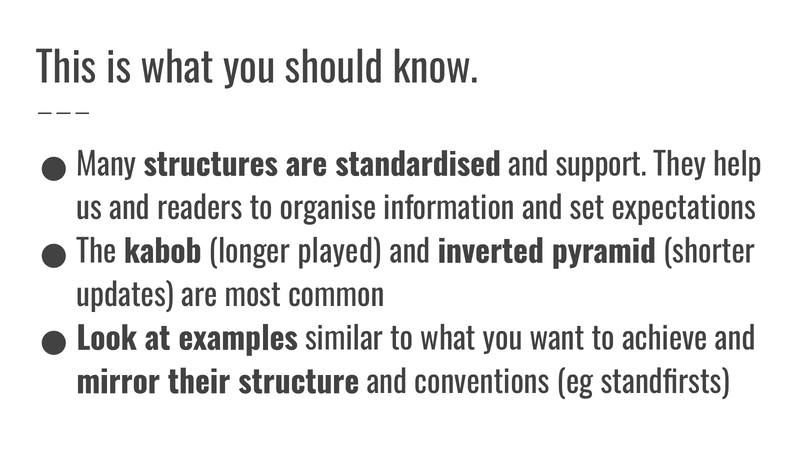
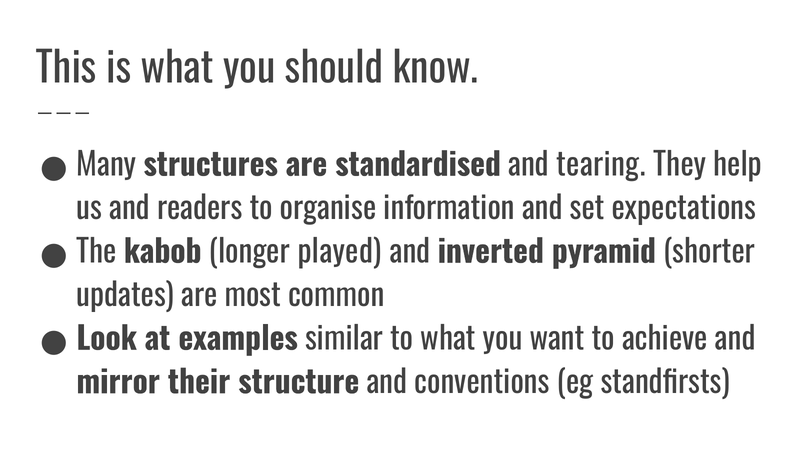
support: support -> tearing
